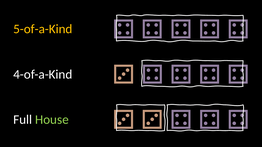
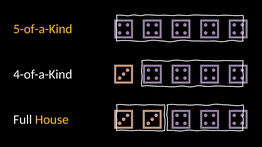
House colour: light green -> yellow
